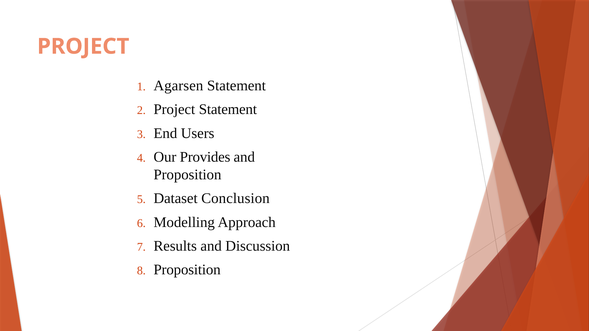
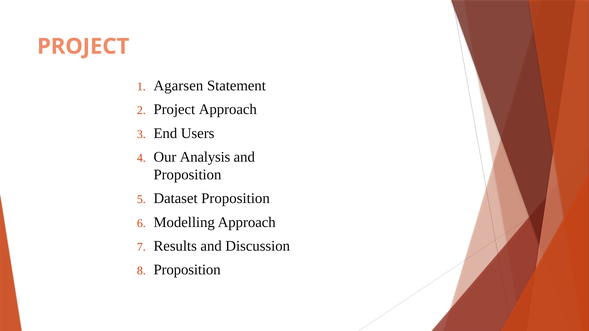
Project Statement: Statement -> Approach
Provides: Provides -> Analysis
Dataset Conclusion: Conclusion -> Proposition
